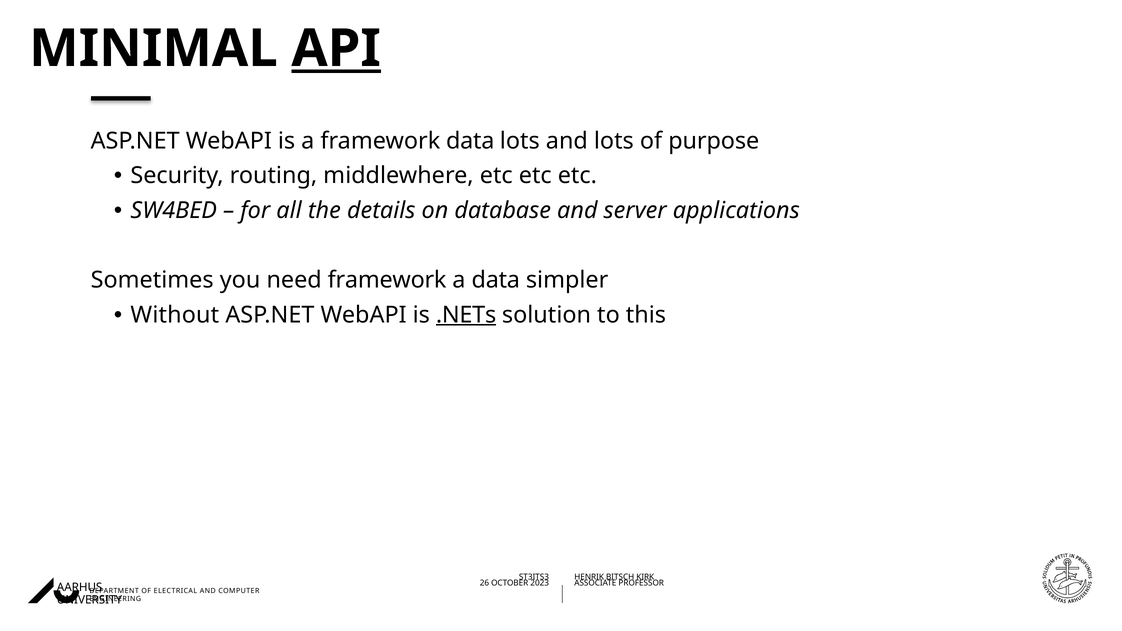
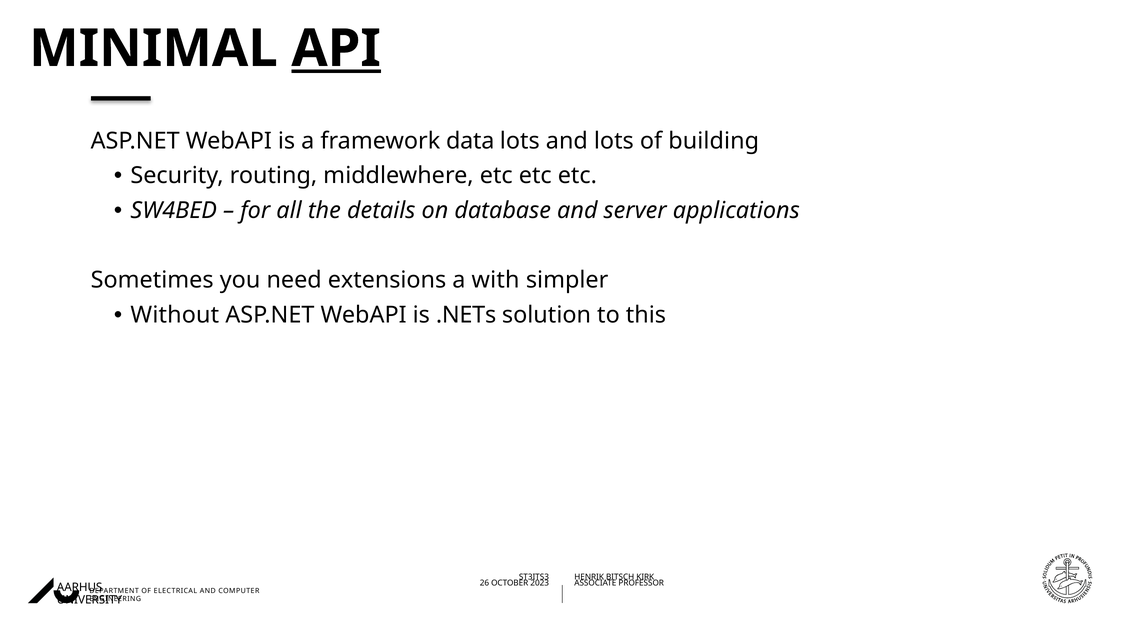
purpose: purpose -> building
need framework: framework -> extensions
a data: data -> with
.NETs underline: present -> none
